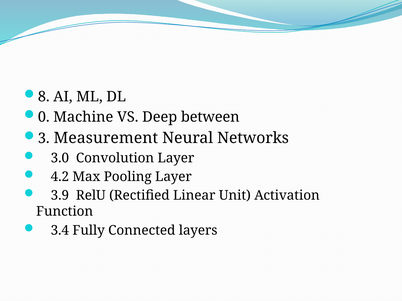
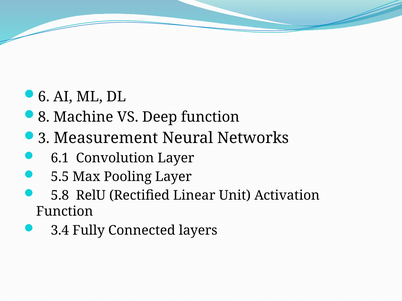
8: 8 -> 6
0: 0 -> 8
Deep between: between -> function
3.0: 3.0 -> 6.1
4.2: 4.2 -> 5.5
3.9: 3.9 -> 5.8
